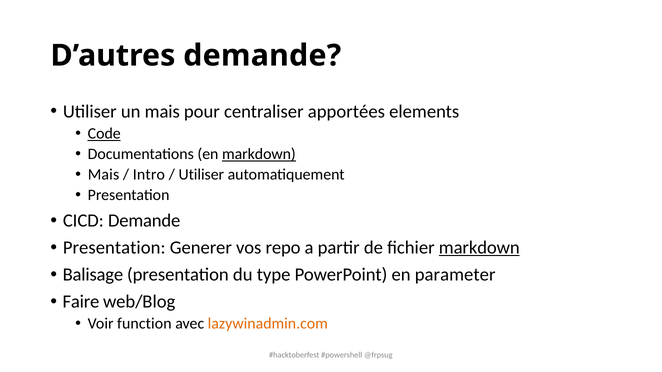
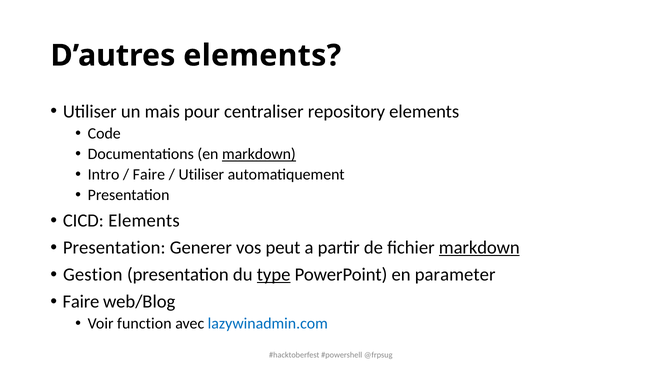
D’autres demande: demande -> elements
apportées: apportées -> repository
Code underline: present -> none
Mais at (103, 175): Mais -> Intro
Intro at (149, 175): Intro -> Faire
CICD Demande: Demande -> Elements
repo: repo -> peut
Balisage: Balisage -> Gestion
type underline: none -> present
lazywinadmin.com colour: orange -> blue
